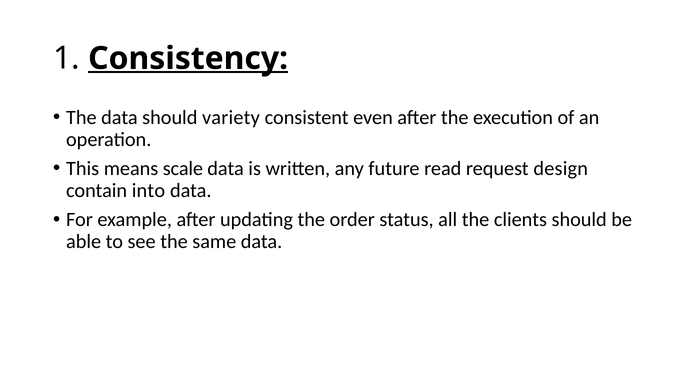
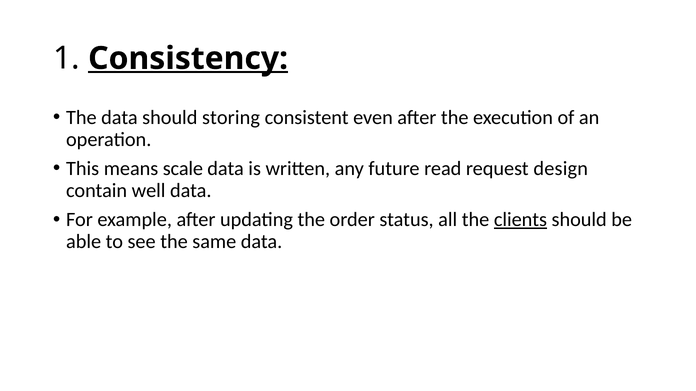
variety: variety -> storing
into: into -> well
clients underline: none -> present
